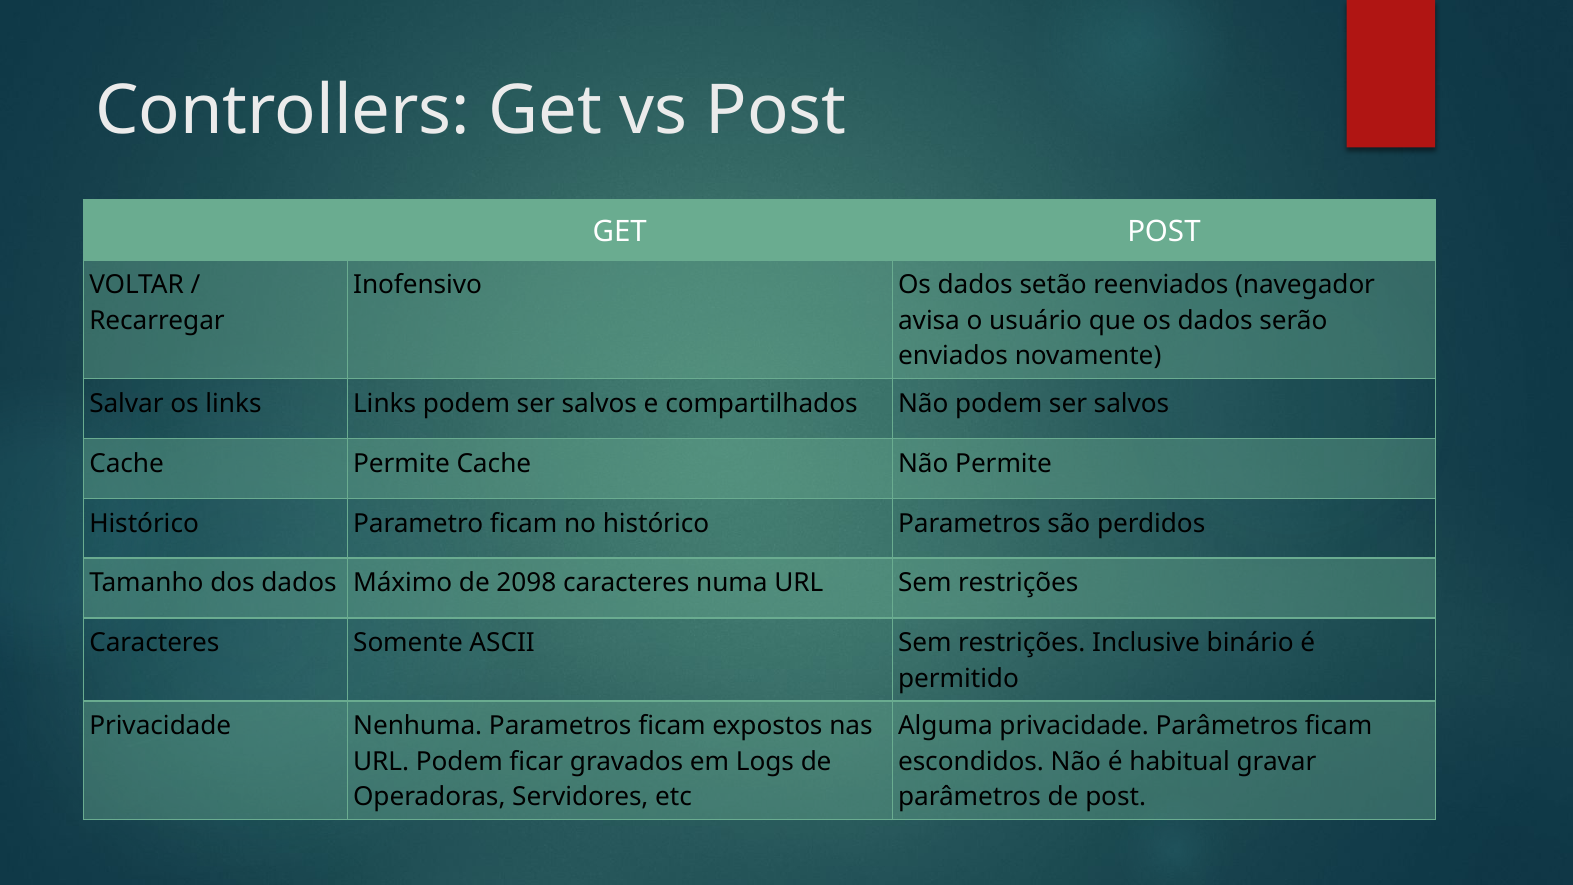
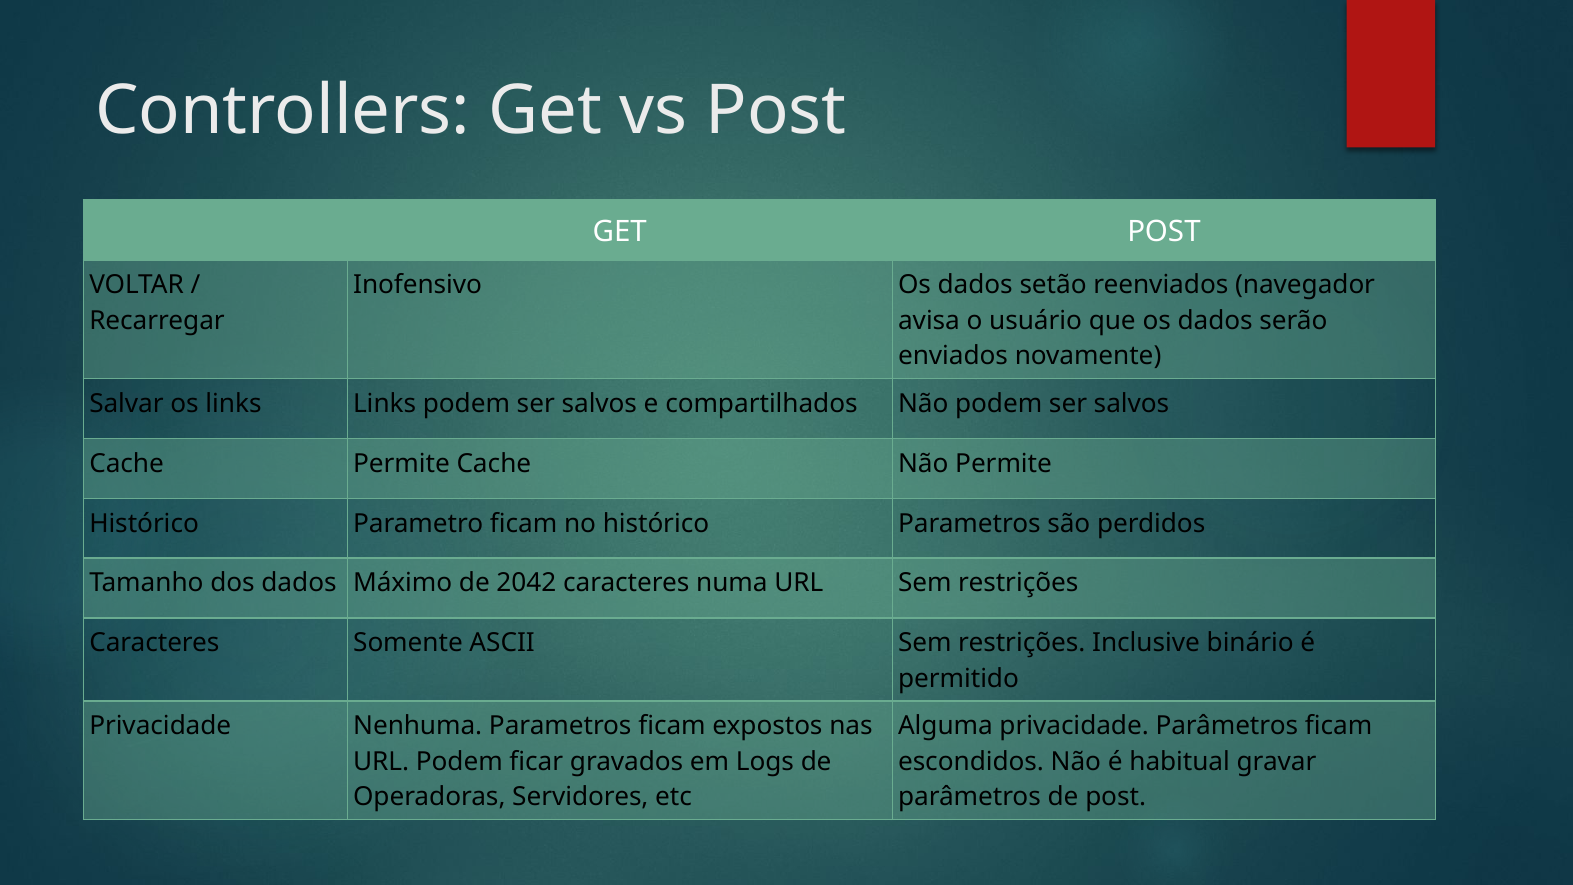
2098: 2098 -> 2042
